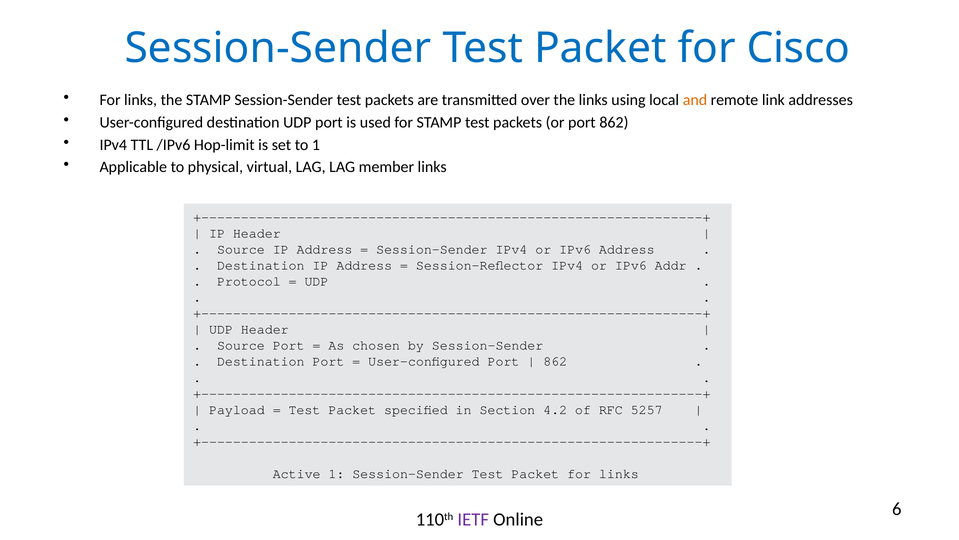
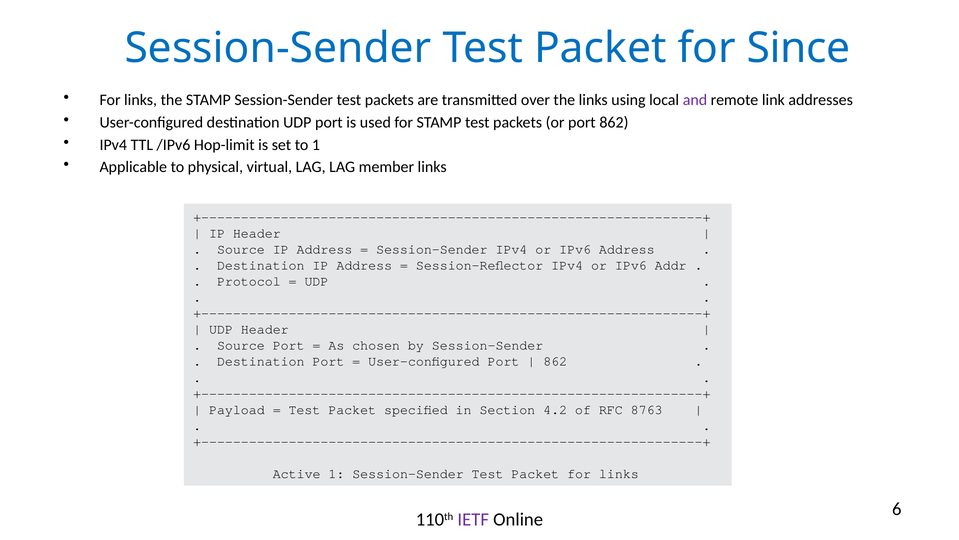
Cisco: Cisco -> Since
and colour: orange -> purple
5257: 5257 -> 8763
